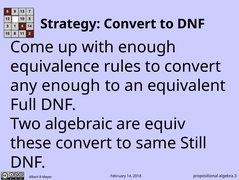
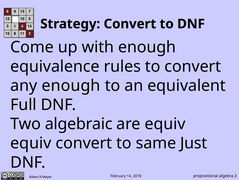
these at (31, 143): these -> equiv
Still: Still -> Just
